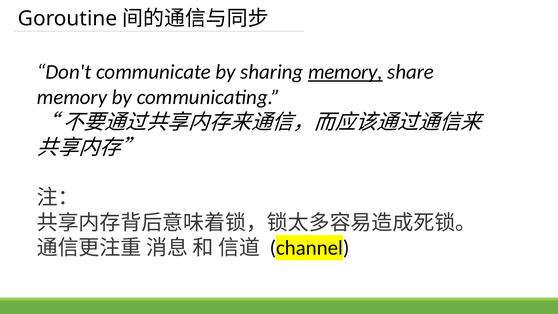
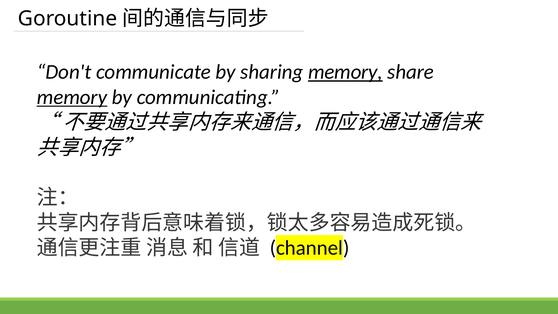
memory at (72, 97) underline: none -> present
